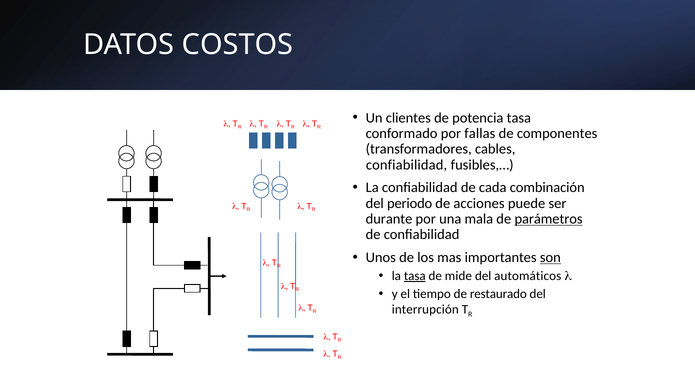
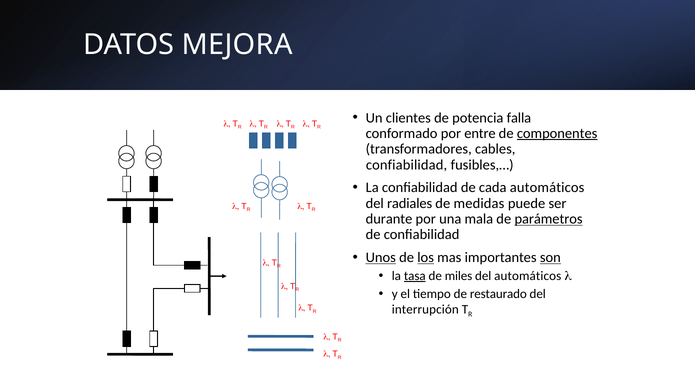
COSTOS: COSTOS -> MEJORA
potencia tasa: tasa -> falla
fallas: fallas -> entre
componentes underline: none -> present
cada combinación: combinación -> automáticos
periodo: periodo -> radiales
acciones: acciones -> medidas
Unos underline: none -> present
los underline: none -> present
mide: mide -> miles
